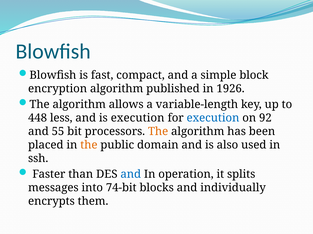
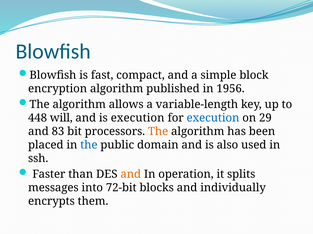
1926: 1926 -> 1956
less: less -> will
92: 92 -> 29
55: 55 -> 83
the at (89, 145) colour: orange -> blue
and at (131, 175) colour: blue -> orange
74-bit: 74-bit -> 72-bit
